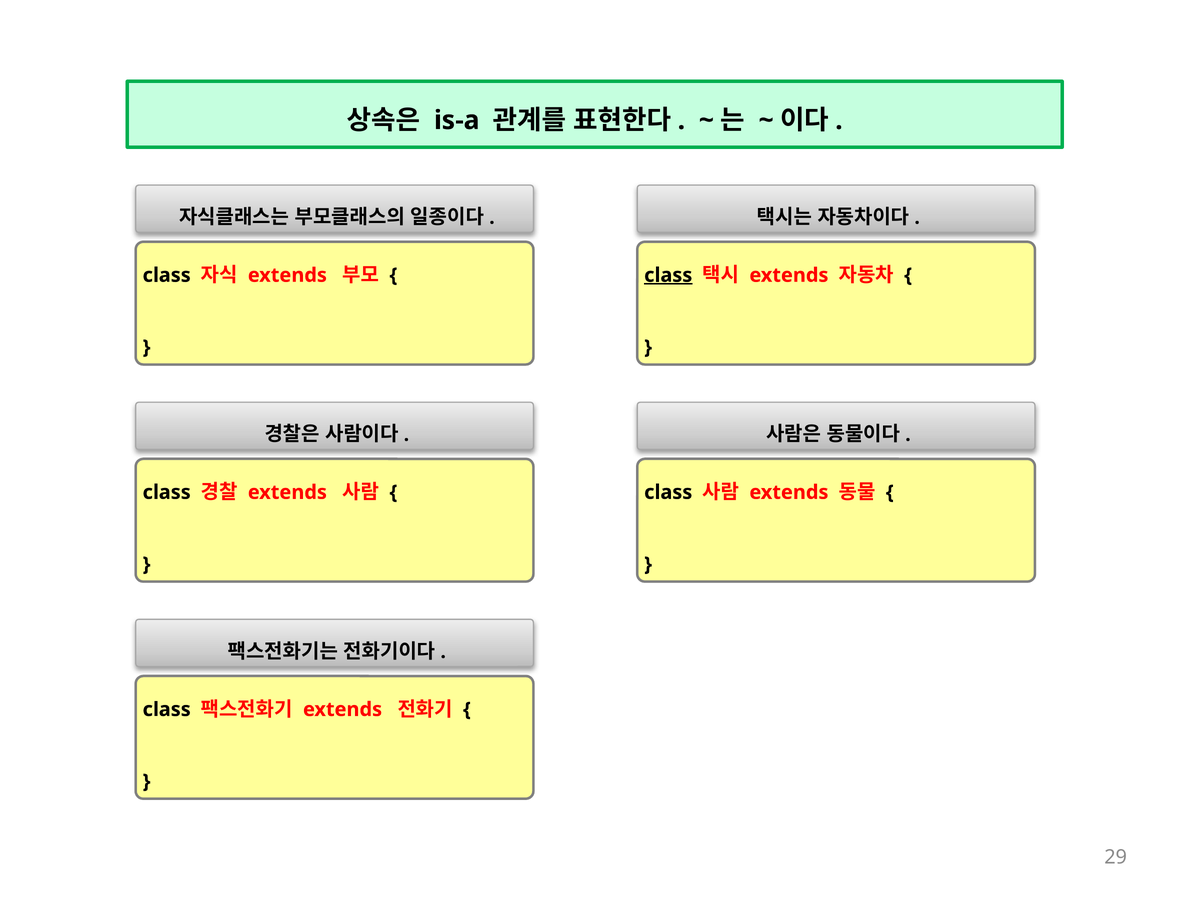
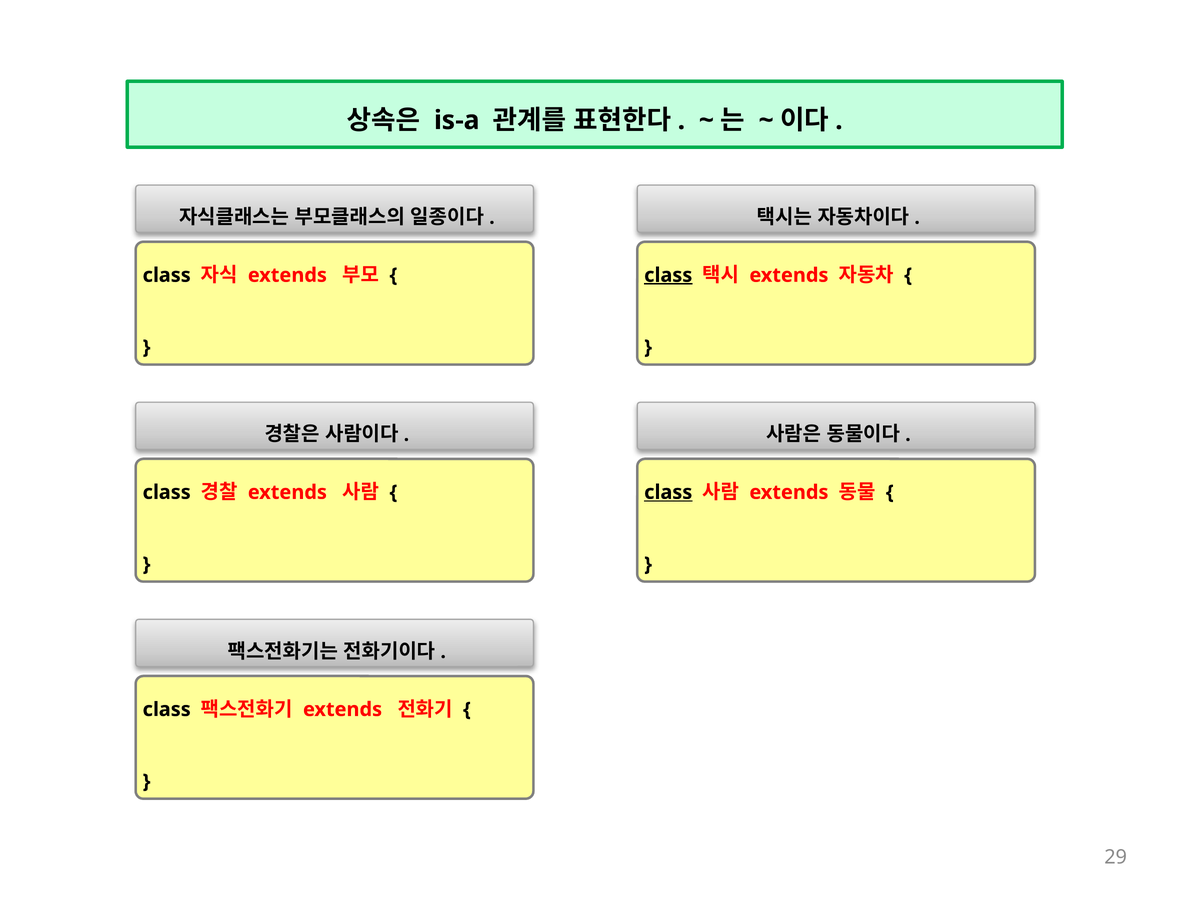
class at (668, 492) underline: none -> present
